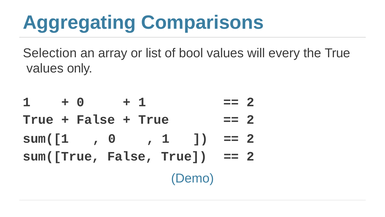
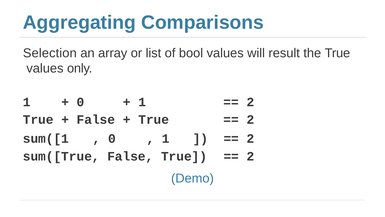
every: every -> result
